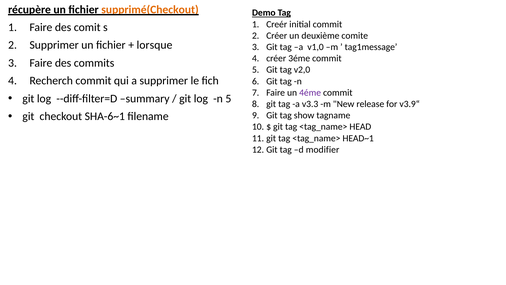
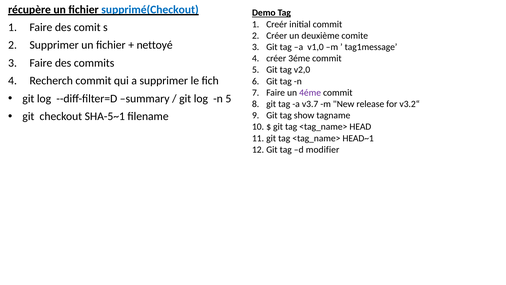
supprimé(Checkout colour: orange -> blue
lorsque: lorsque -> nettoyé
v3.3: v3.3 -> v3.7
v3.9“: v3.9“ -> v3.2“
SHA-6~1: SHA-6~1 -> SHA-5~1
